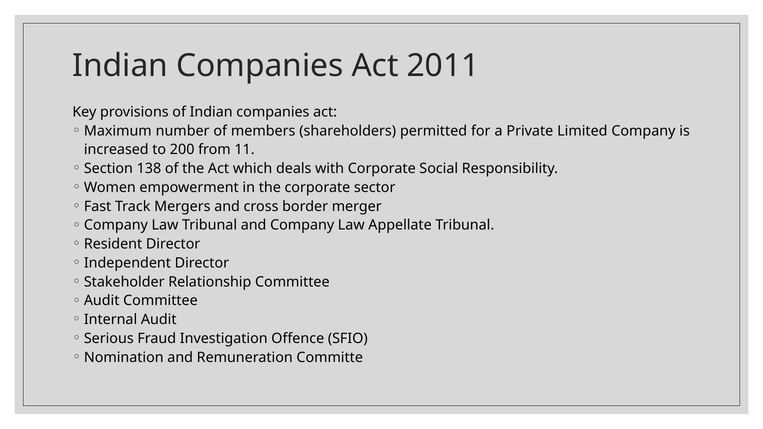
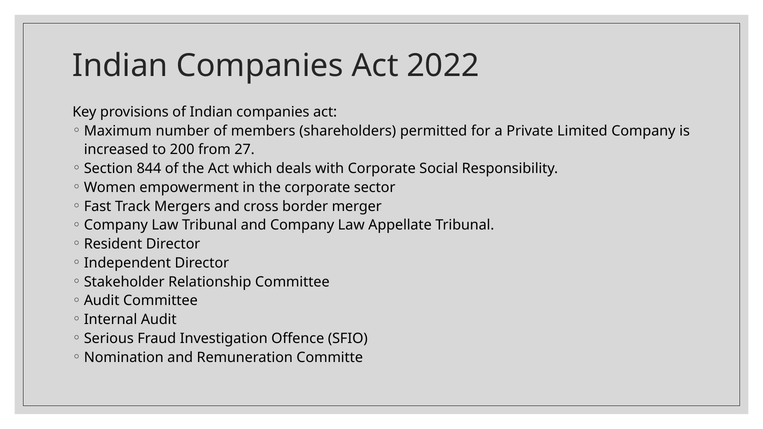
2011: 2011 -> 2022
11: 11 -> 27
138: 138 -> 844
